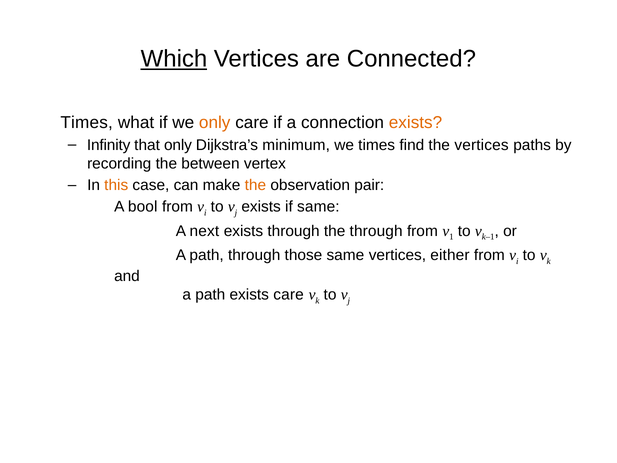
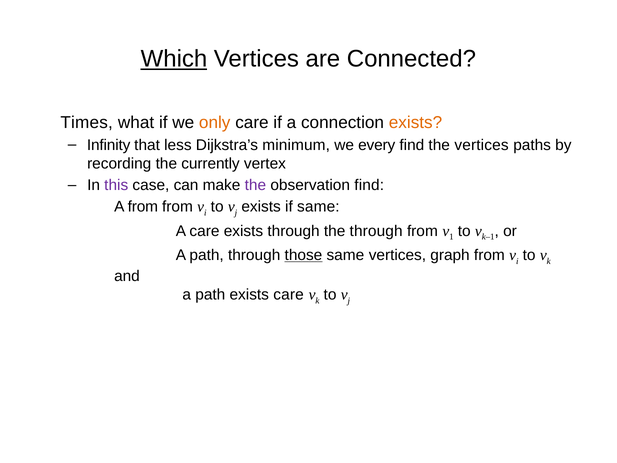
that only: only -> less
we times: times -> every
between: between -> currently
this colour: orange -> purple
the at (255, 185) colour: orange -> purple
observation pair: pair -> find
A bool: bool -> from
A next: next -> care
those underline: none -> present
either: either -> graph
